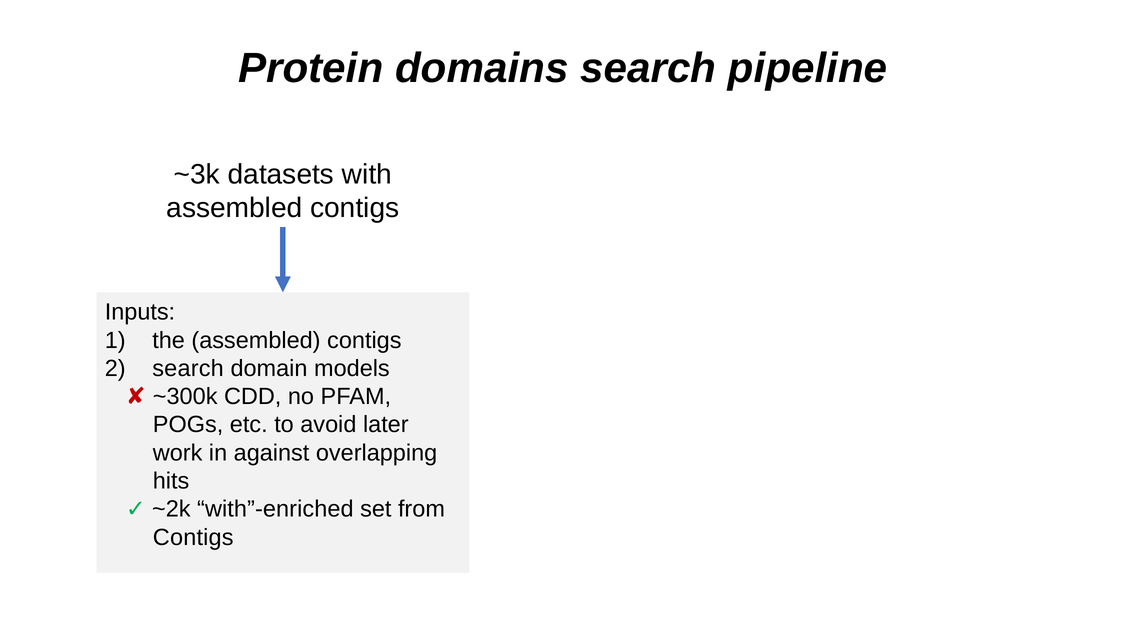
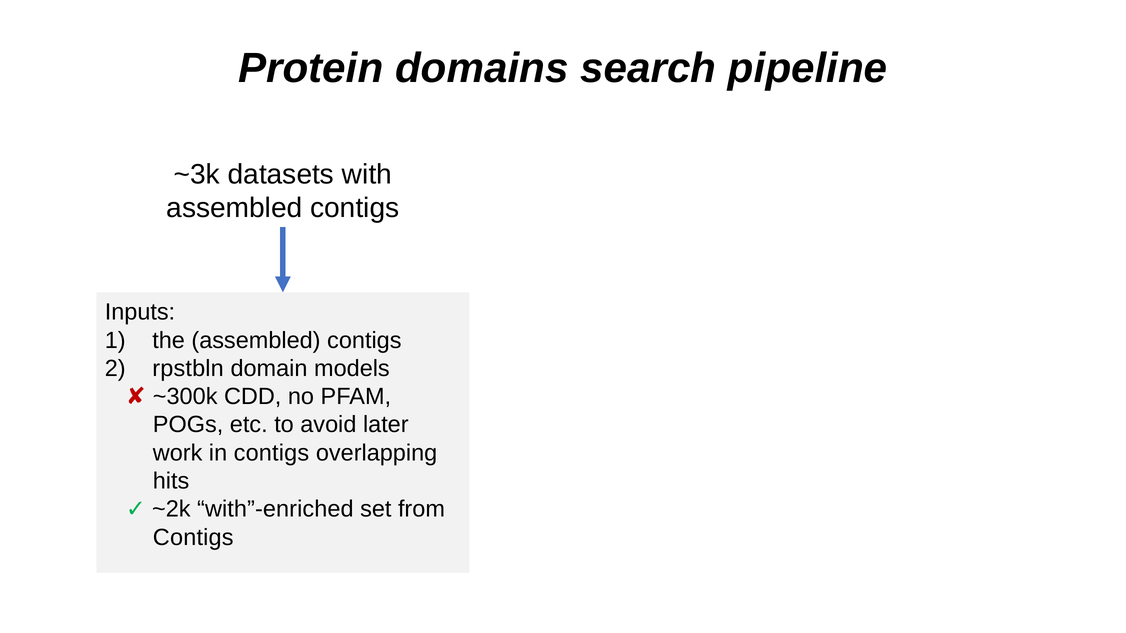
search at (188, 369): search -> rpstbln
in against: against -> contigs
